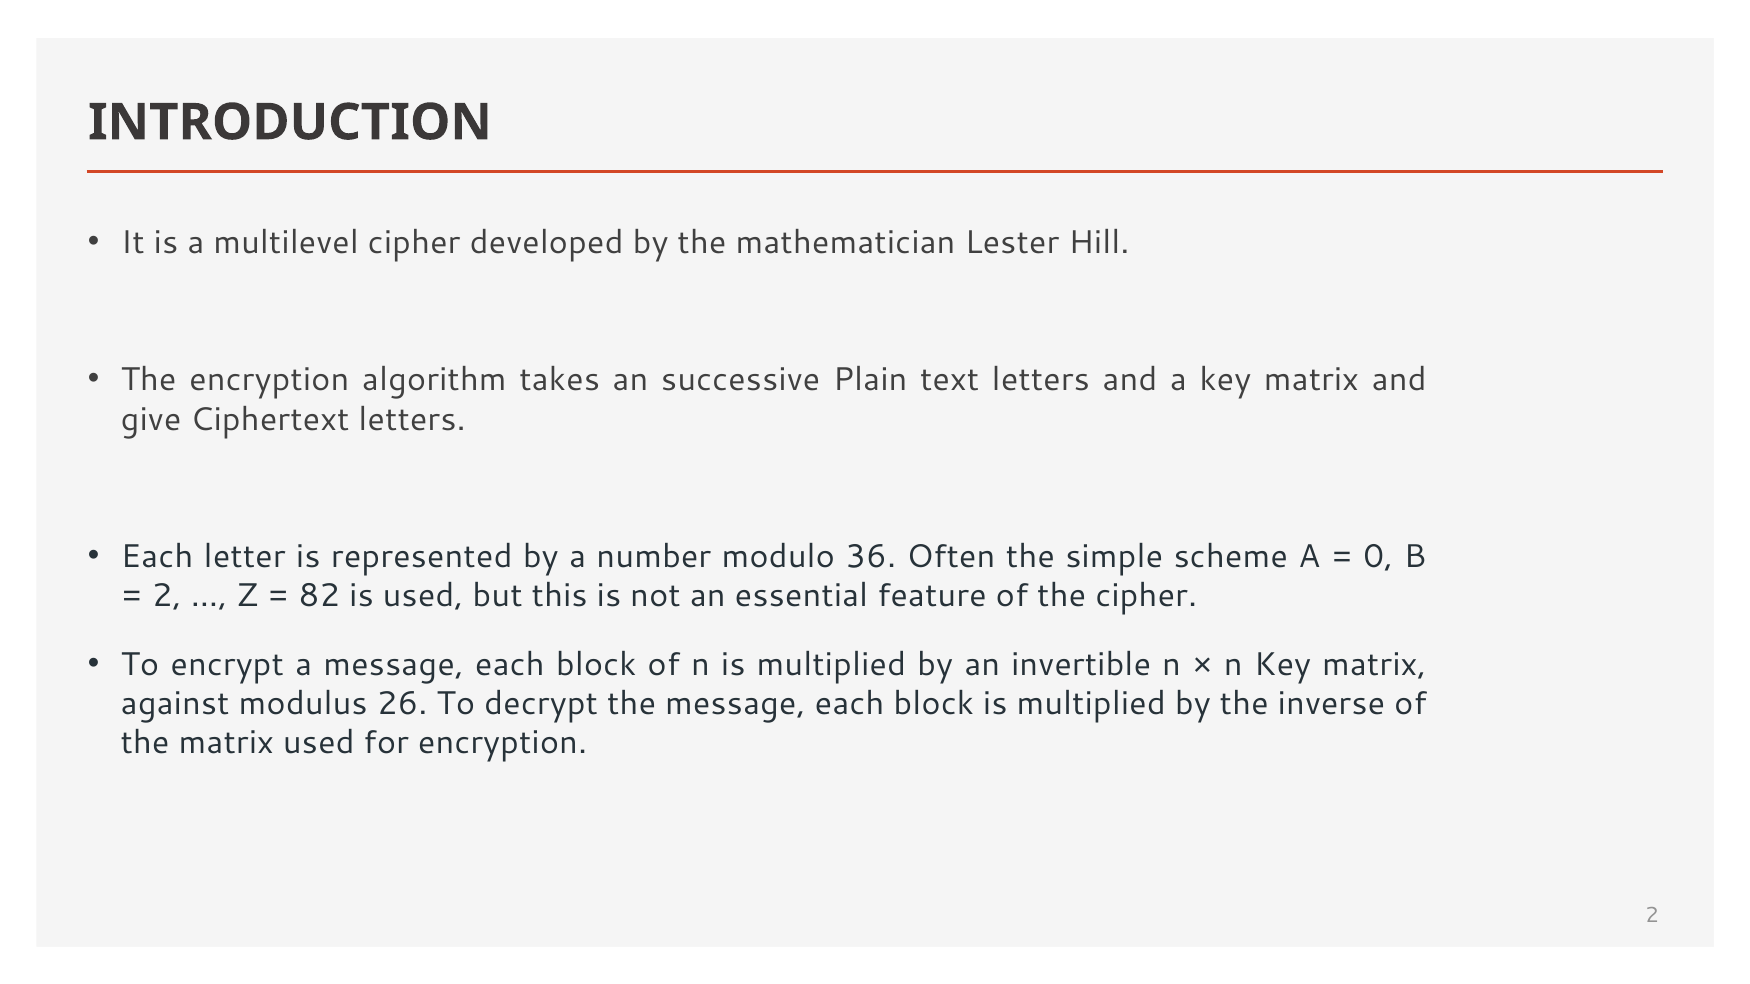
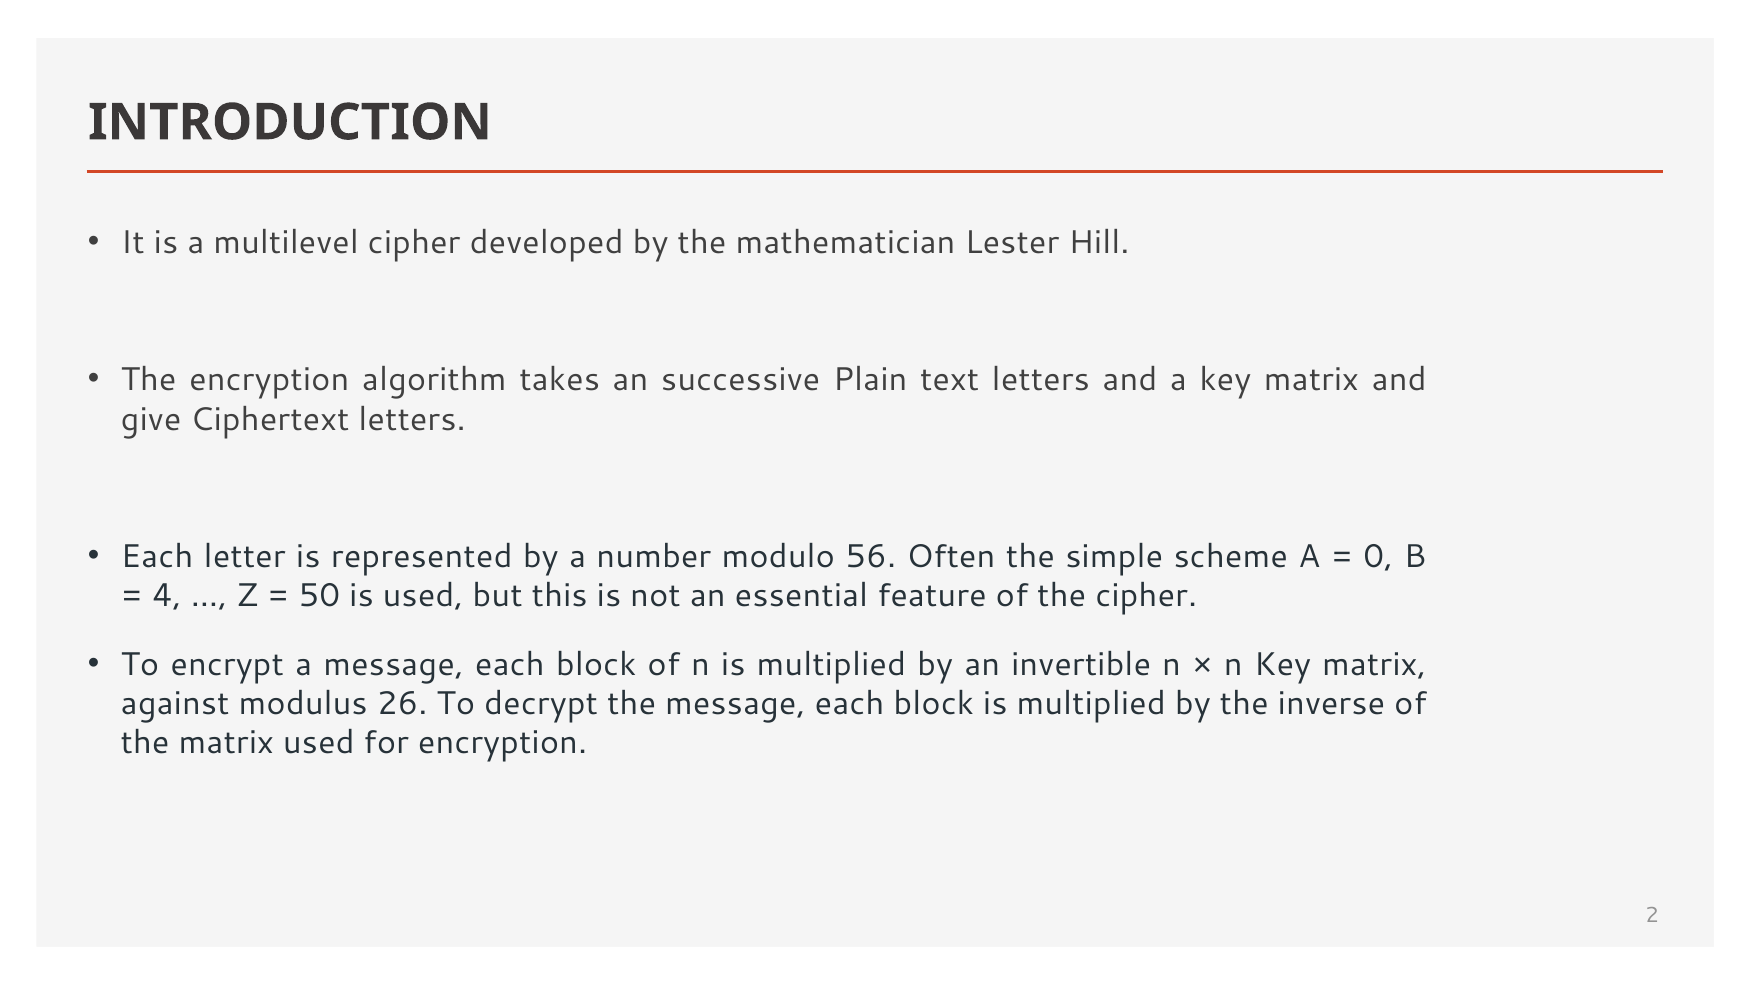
36: 36 -> 56
2 at (167, 596): 2 -> 4
82: 82 -> 50
